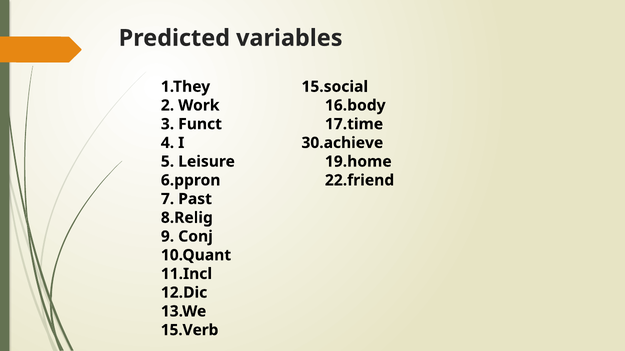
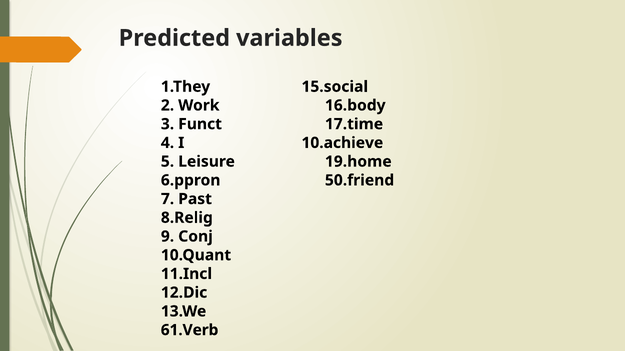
30.achieve: 30.achieve -> 10.achieve
22.friend: 22.friend -> 50.friend
15.Verb: 15.Verb -> 61.Verb
